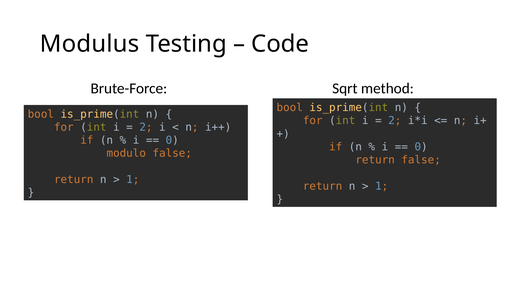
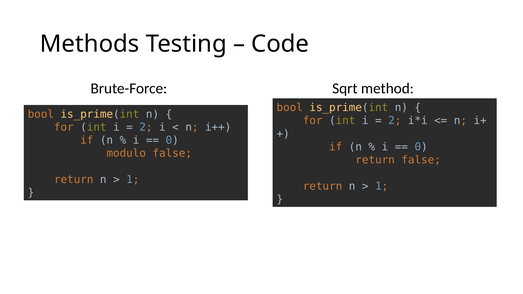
Modulus: Modulus -> Methods
